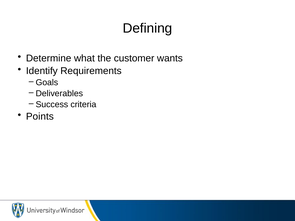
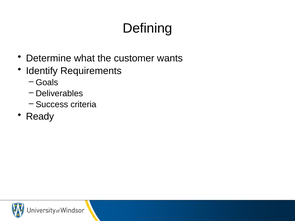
Points: Points -> Ready
